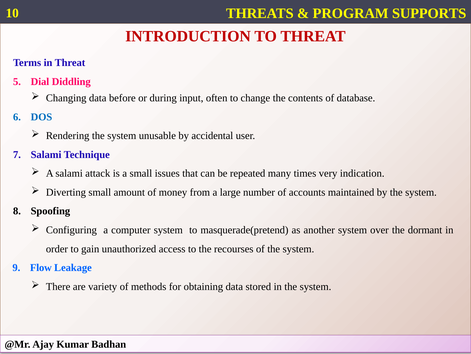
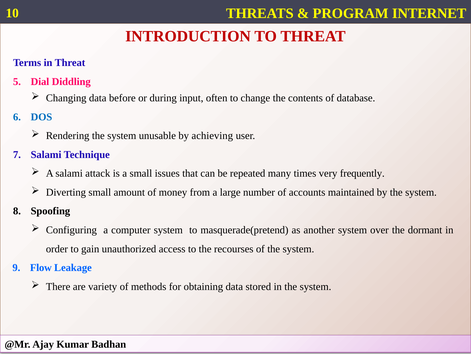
SUPPORTS: SUPPORTS -> INTERNET
accidental: accidental -> achieving
indication: indication -> frequently
